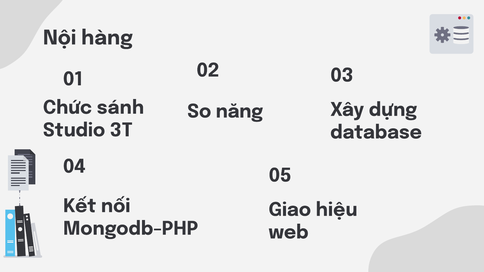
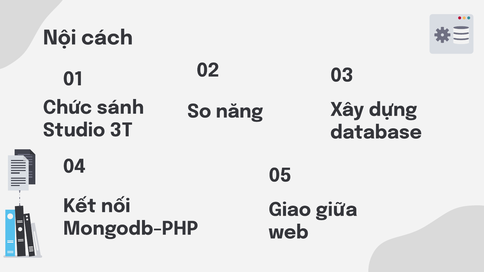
hàng: hàng -> cách
hiệu: hiệu -> giữa
